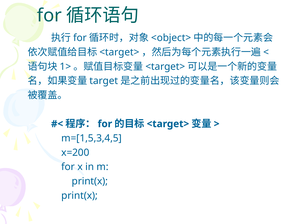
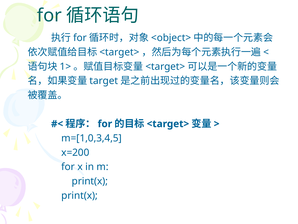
m=[1,5,3,4,5: m=[1,5,3,4,5 -> m=[1,0,3,4,5
